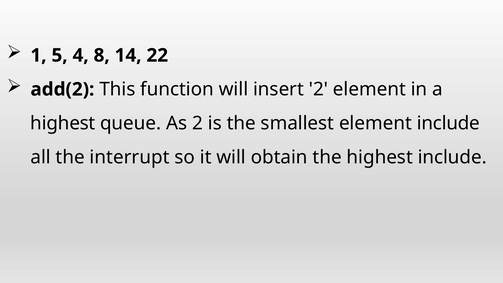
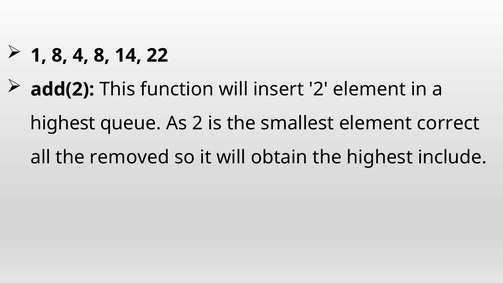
1 5: 5 -> 8
element include: include -> correct
interrupt: interrupt -> removed
